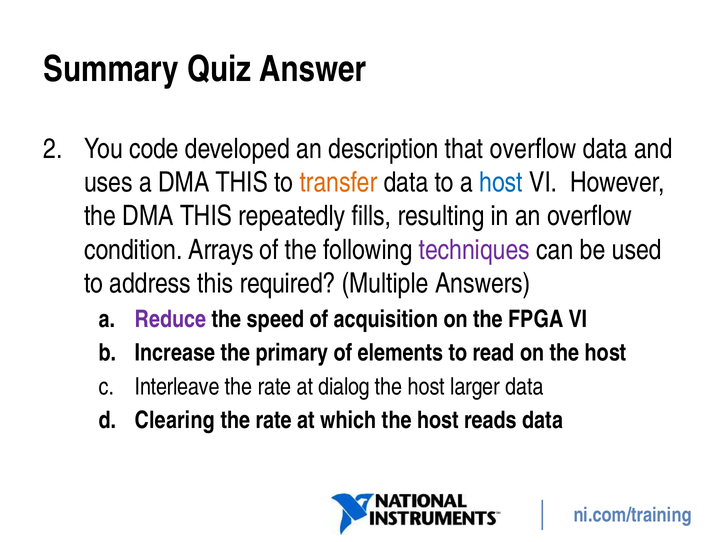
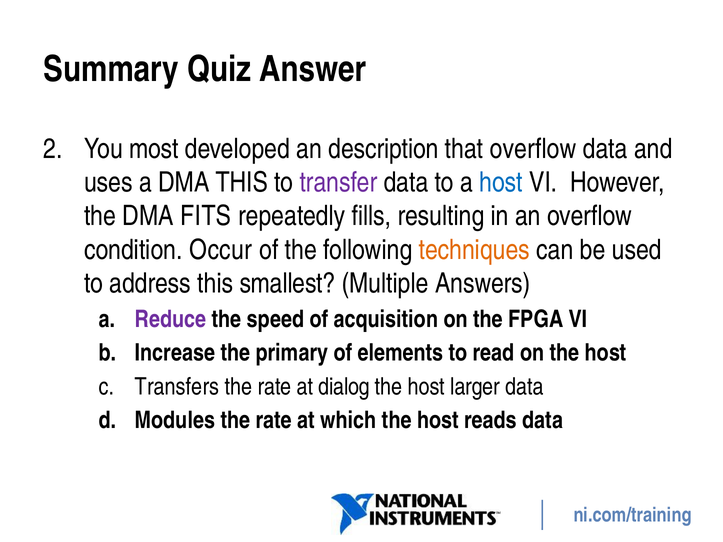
code: code -> most
transfer colour: orange -> purple
the DMA THIS: THIS -> FITS
Arrays: Arrays -> Occur
techniques colour: purple -> orange
required: required -> smallest
Interleave: Interleave -> Transfers
Clearing: Clearing -> Modules
